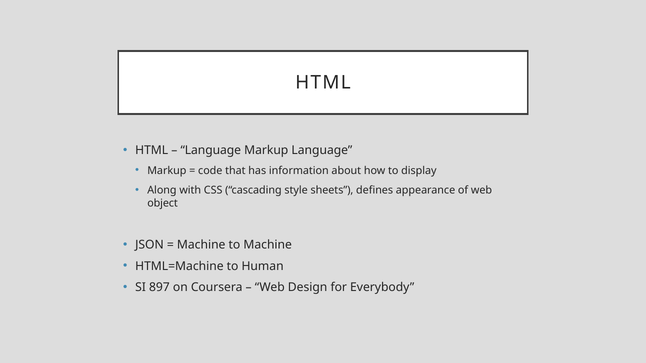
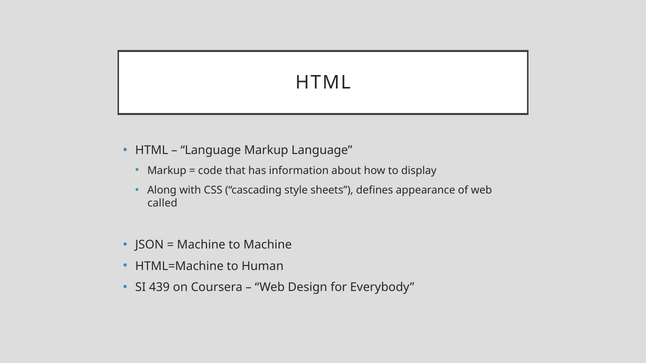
object: object -> called
897: 897 -> 439
